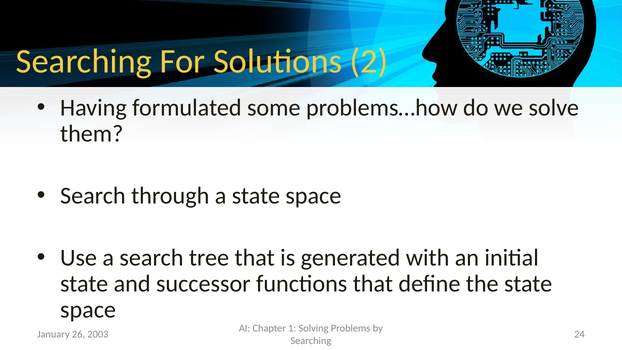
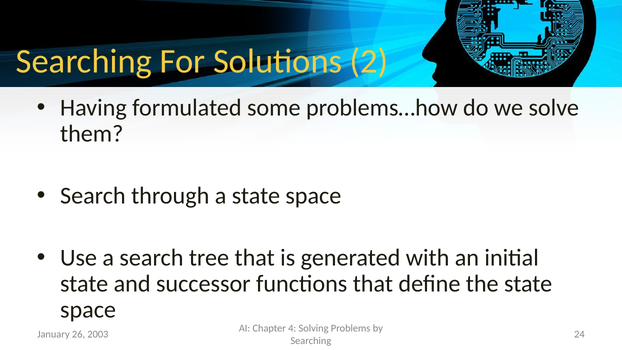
1: 1 -> 4
